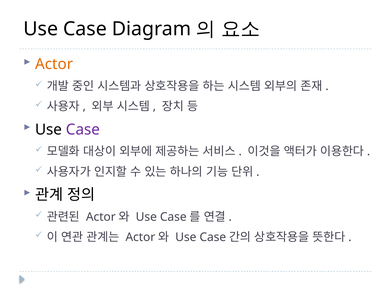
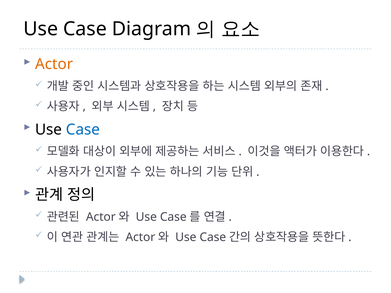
Case at (83, 130) colour: purple -> blue
